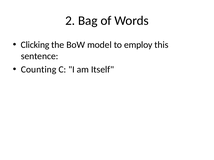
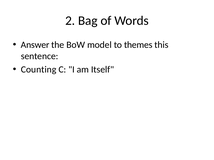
Clicking: Clicking -> Answer
employ: employ -> themes
